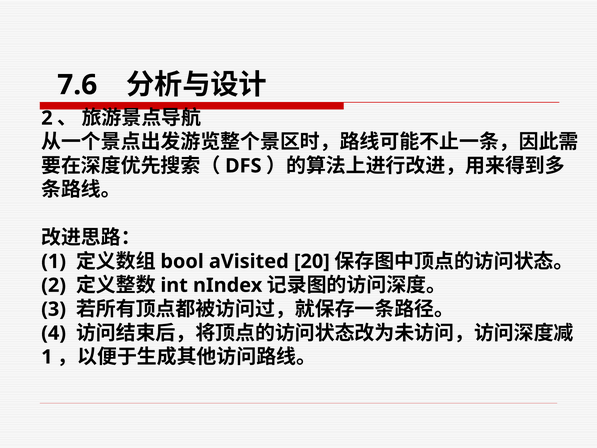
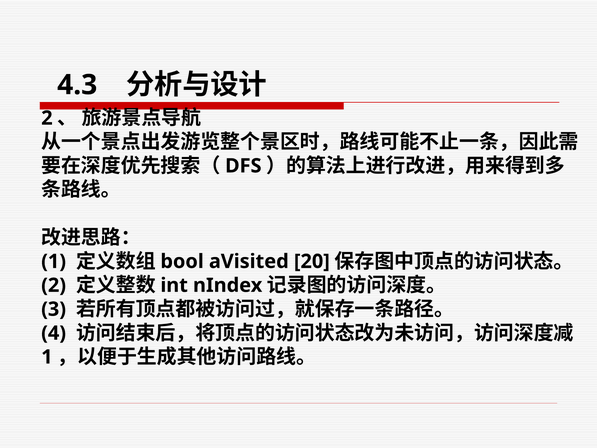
7.6: 7.6 -> 4.3
